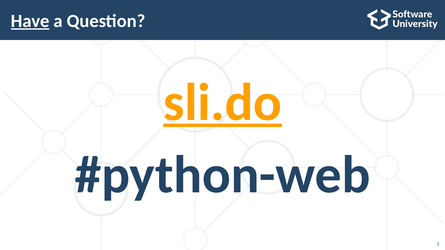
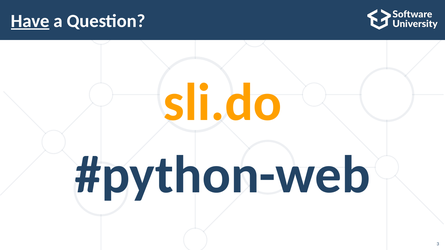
sli.do underline: present -> none
